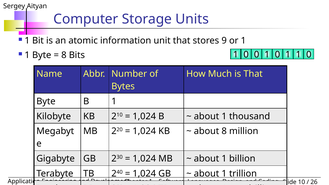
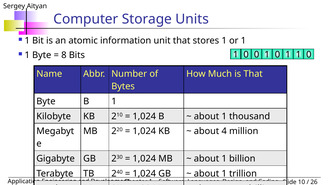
stores 9: 9 -> 1
about 8: 8 -> 4
